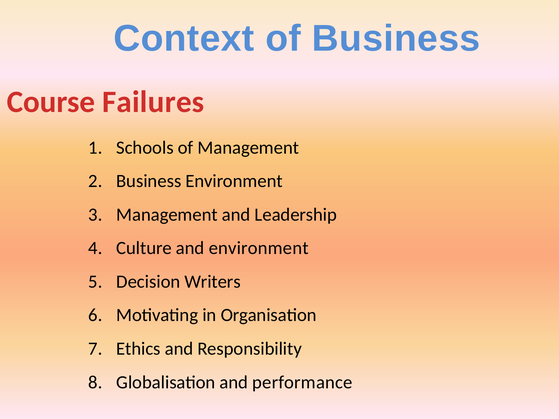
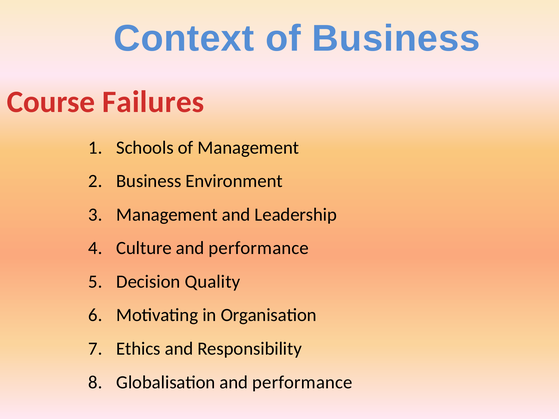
Culture and environment: environment -> performance
Writers: Writers -> Quality
